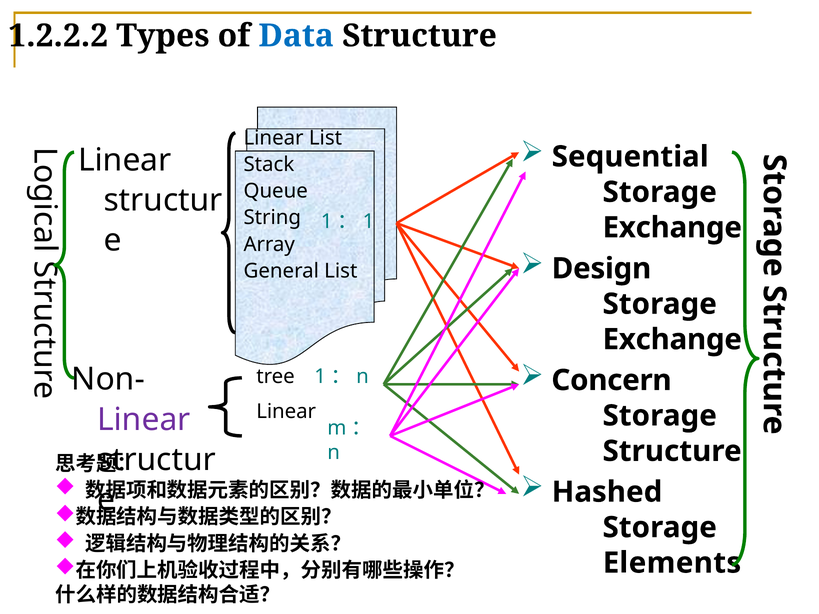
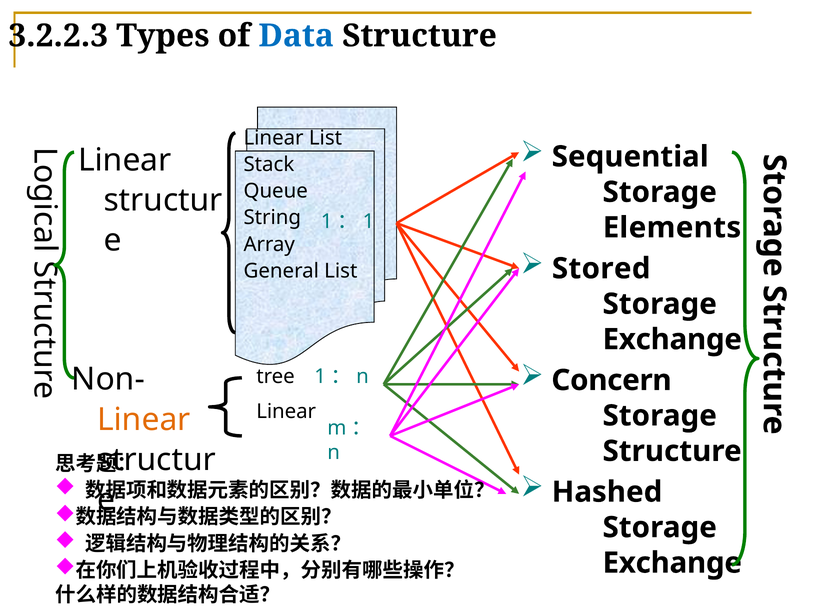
1.2.2.2: 1.2.2.2 -> 3.2.2.3
Exchange at (672, 228): Exchange -> Elements
Design: Design -> Stored
Linear at (144, 420) colour: purple -> orange
Elements at (672, 563): Elements -> Exchange
